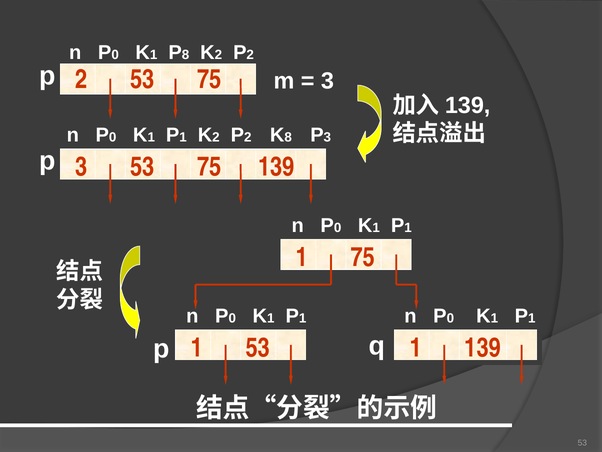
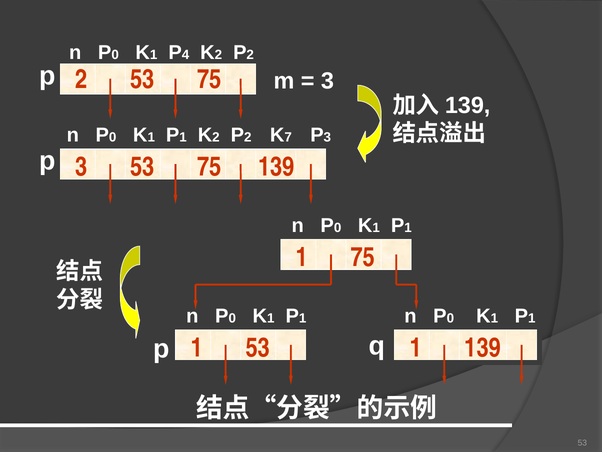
P 8: 8 -> 4
8 at (288, 137): 8 -> 7
